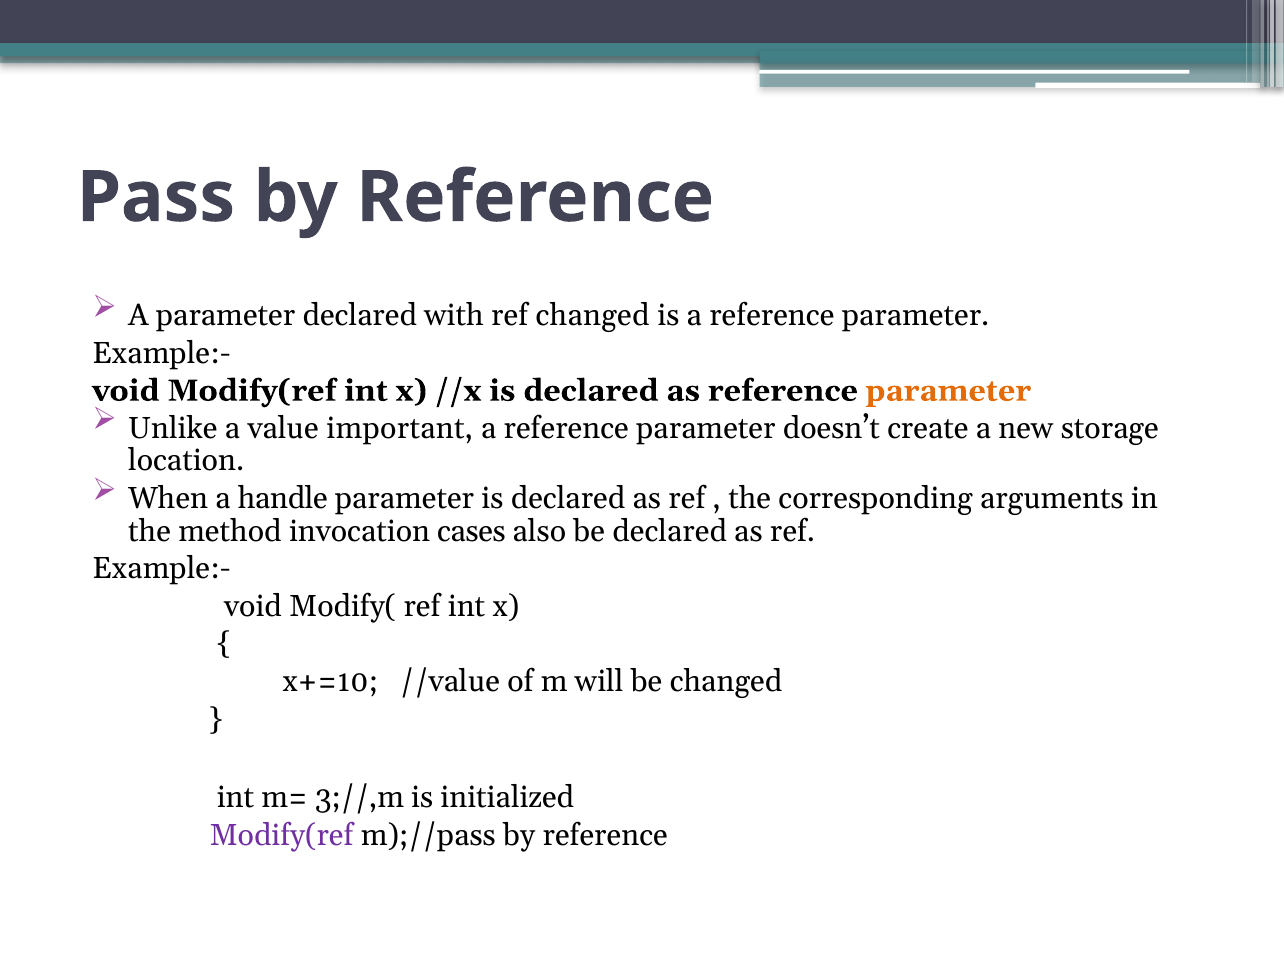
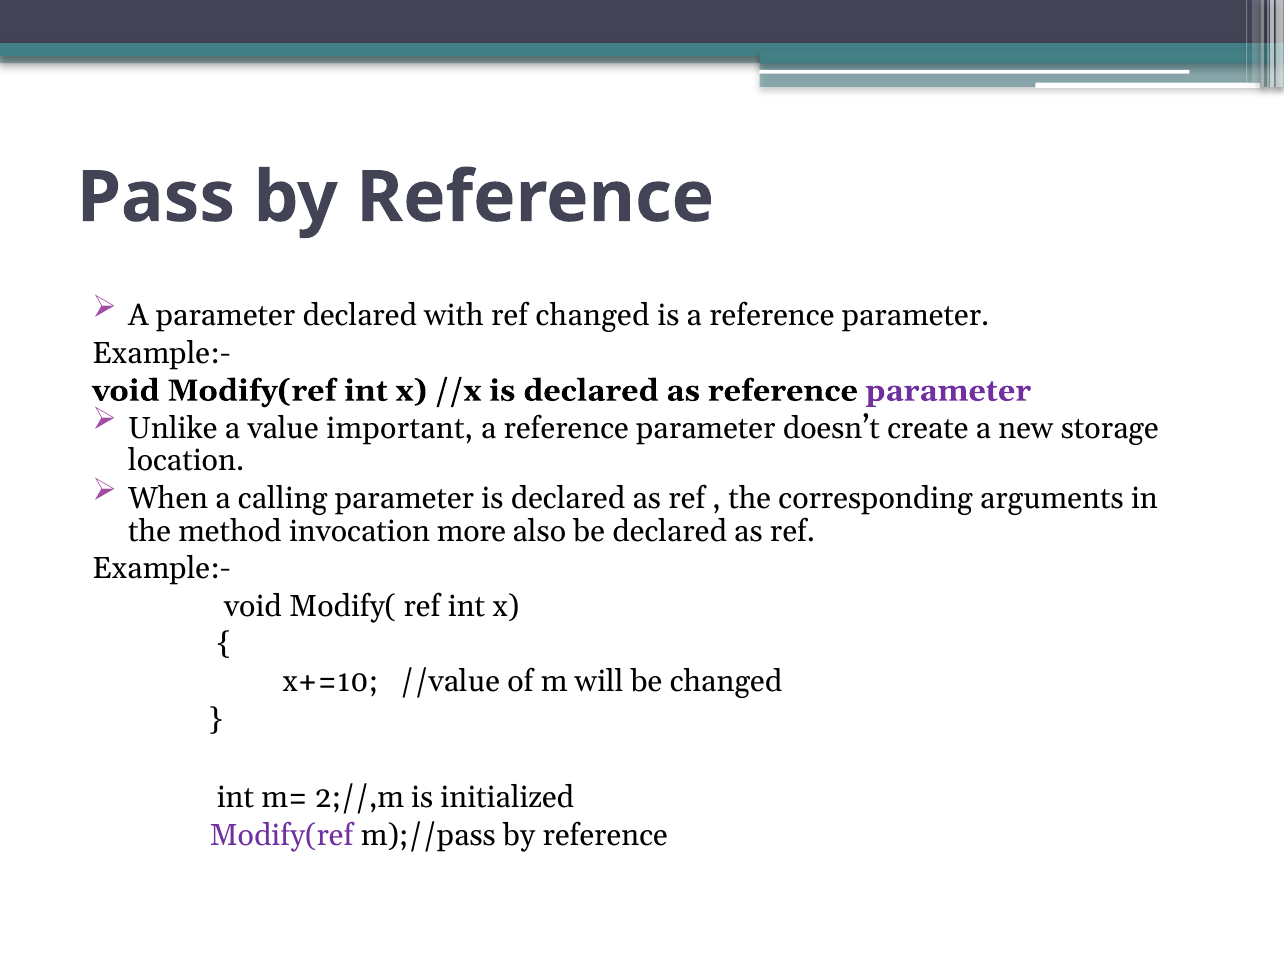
parameter at (948, 391) colour: orange -> purple
handle: handle -> calling
cases: cases -> more
3;//,m: 3;//,m -> 2;//,m
